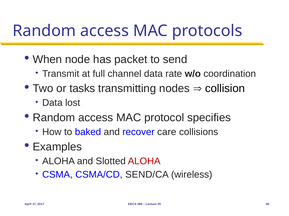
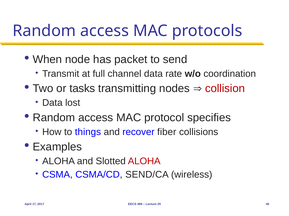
collision colour: black -> red
baked: baked -> things
care: care -> fiber
